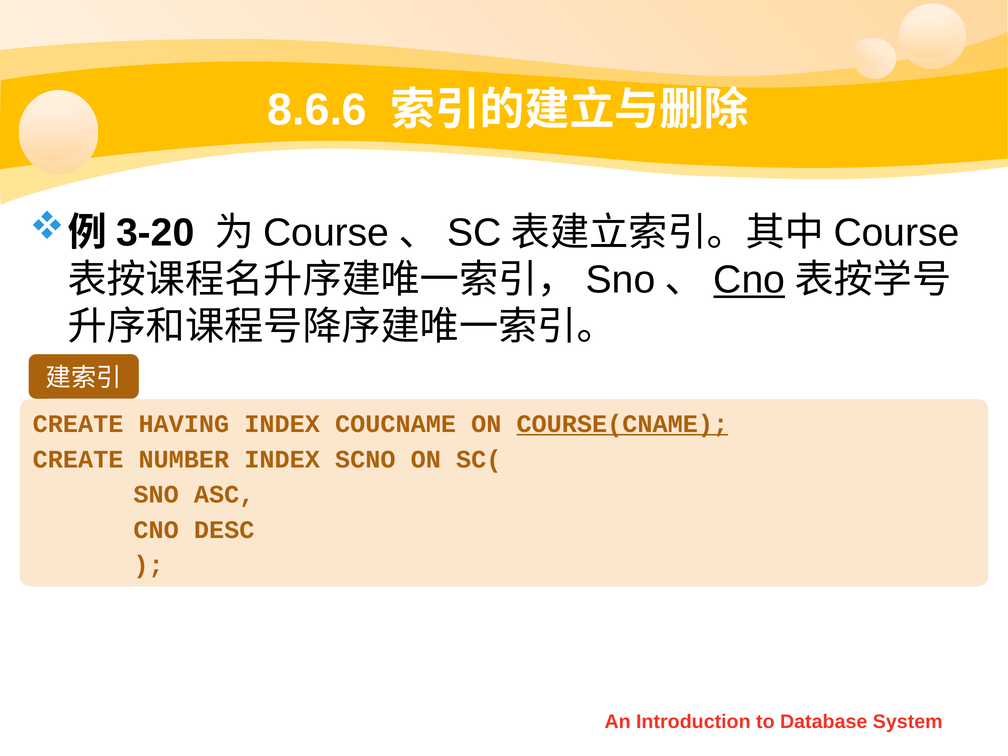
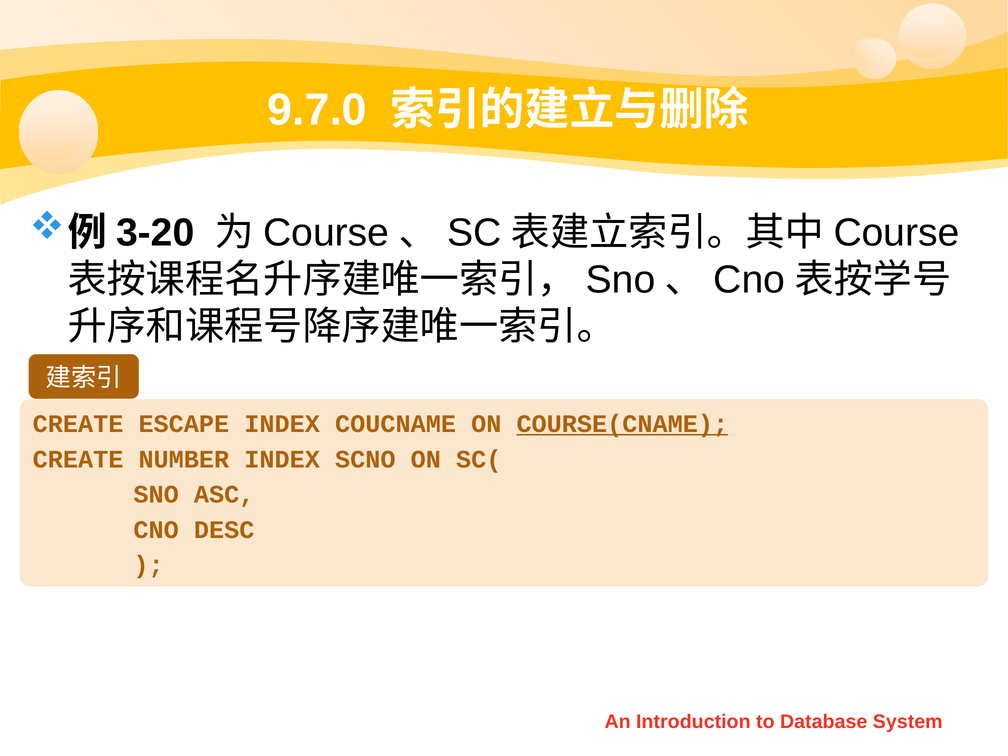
8.6.6: 8.6.6 -> 9.7.0
Cno at (749, 280) underline: present -> none
HAVING: HAVING -> ESCAPE
